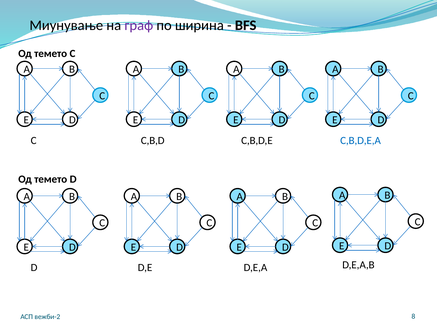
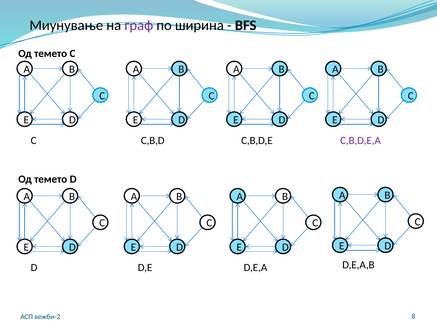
C,B,D,E,A colour: blue -> purple
